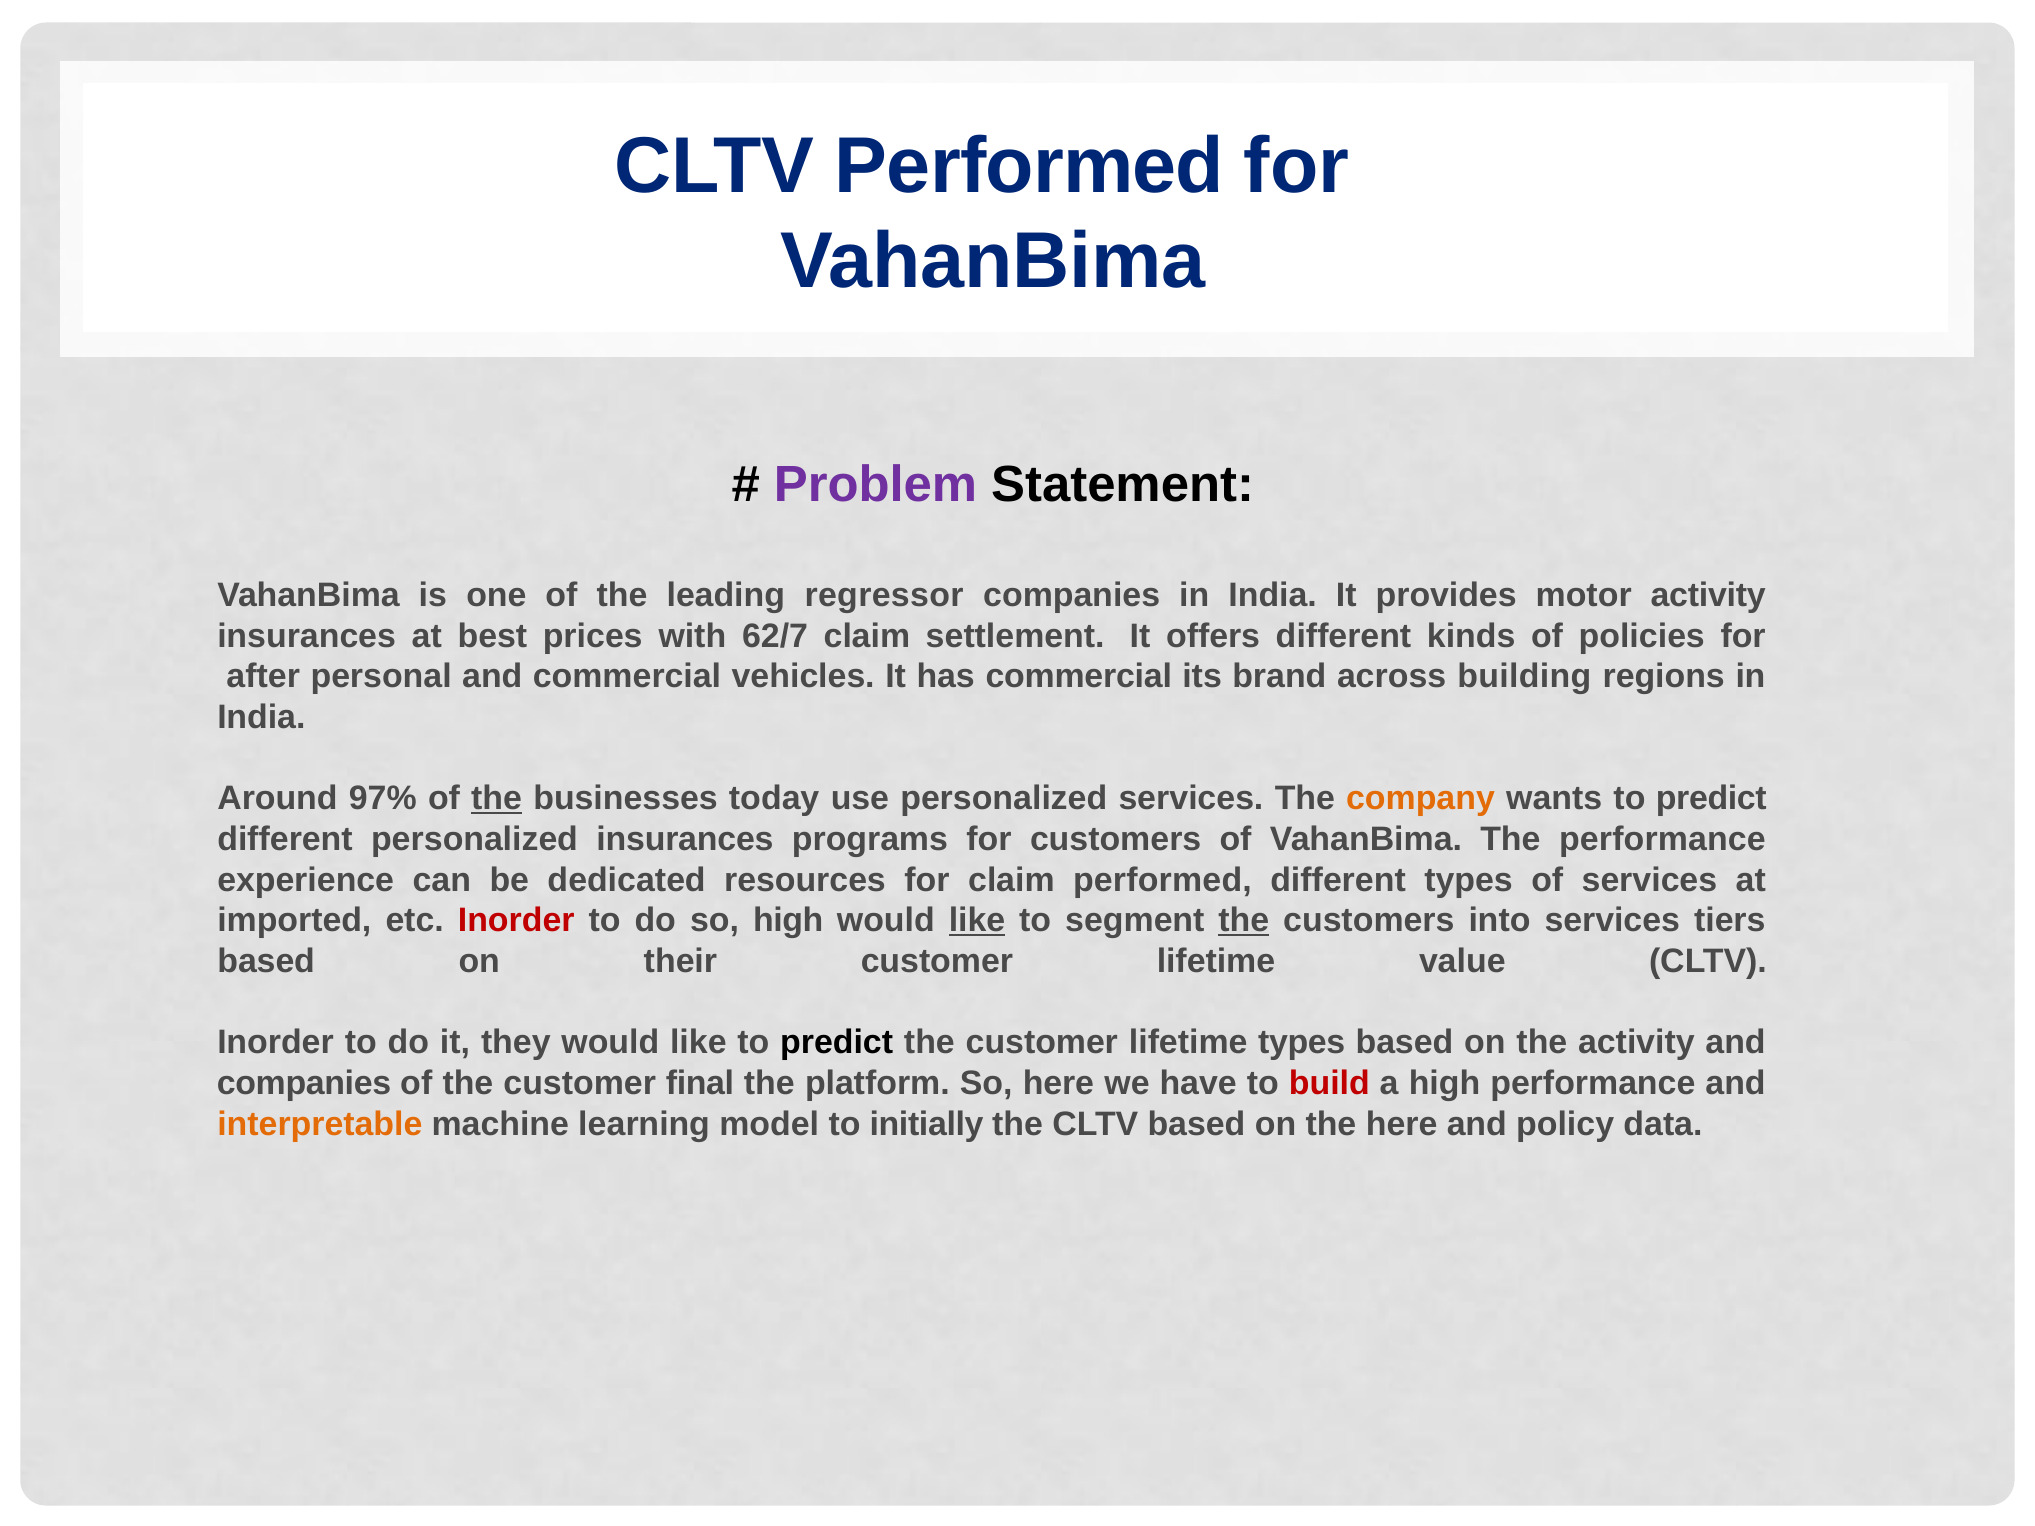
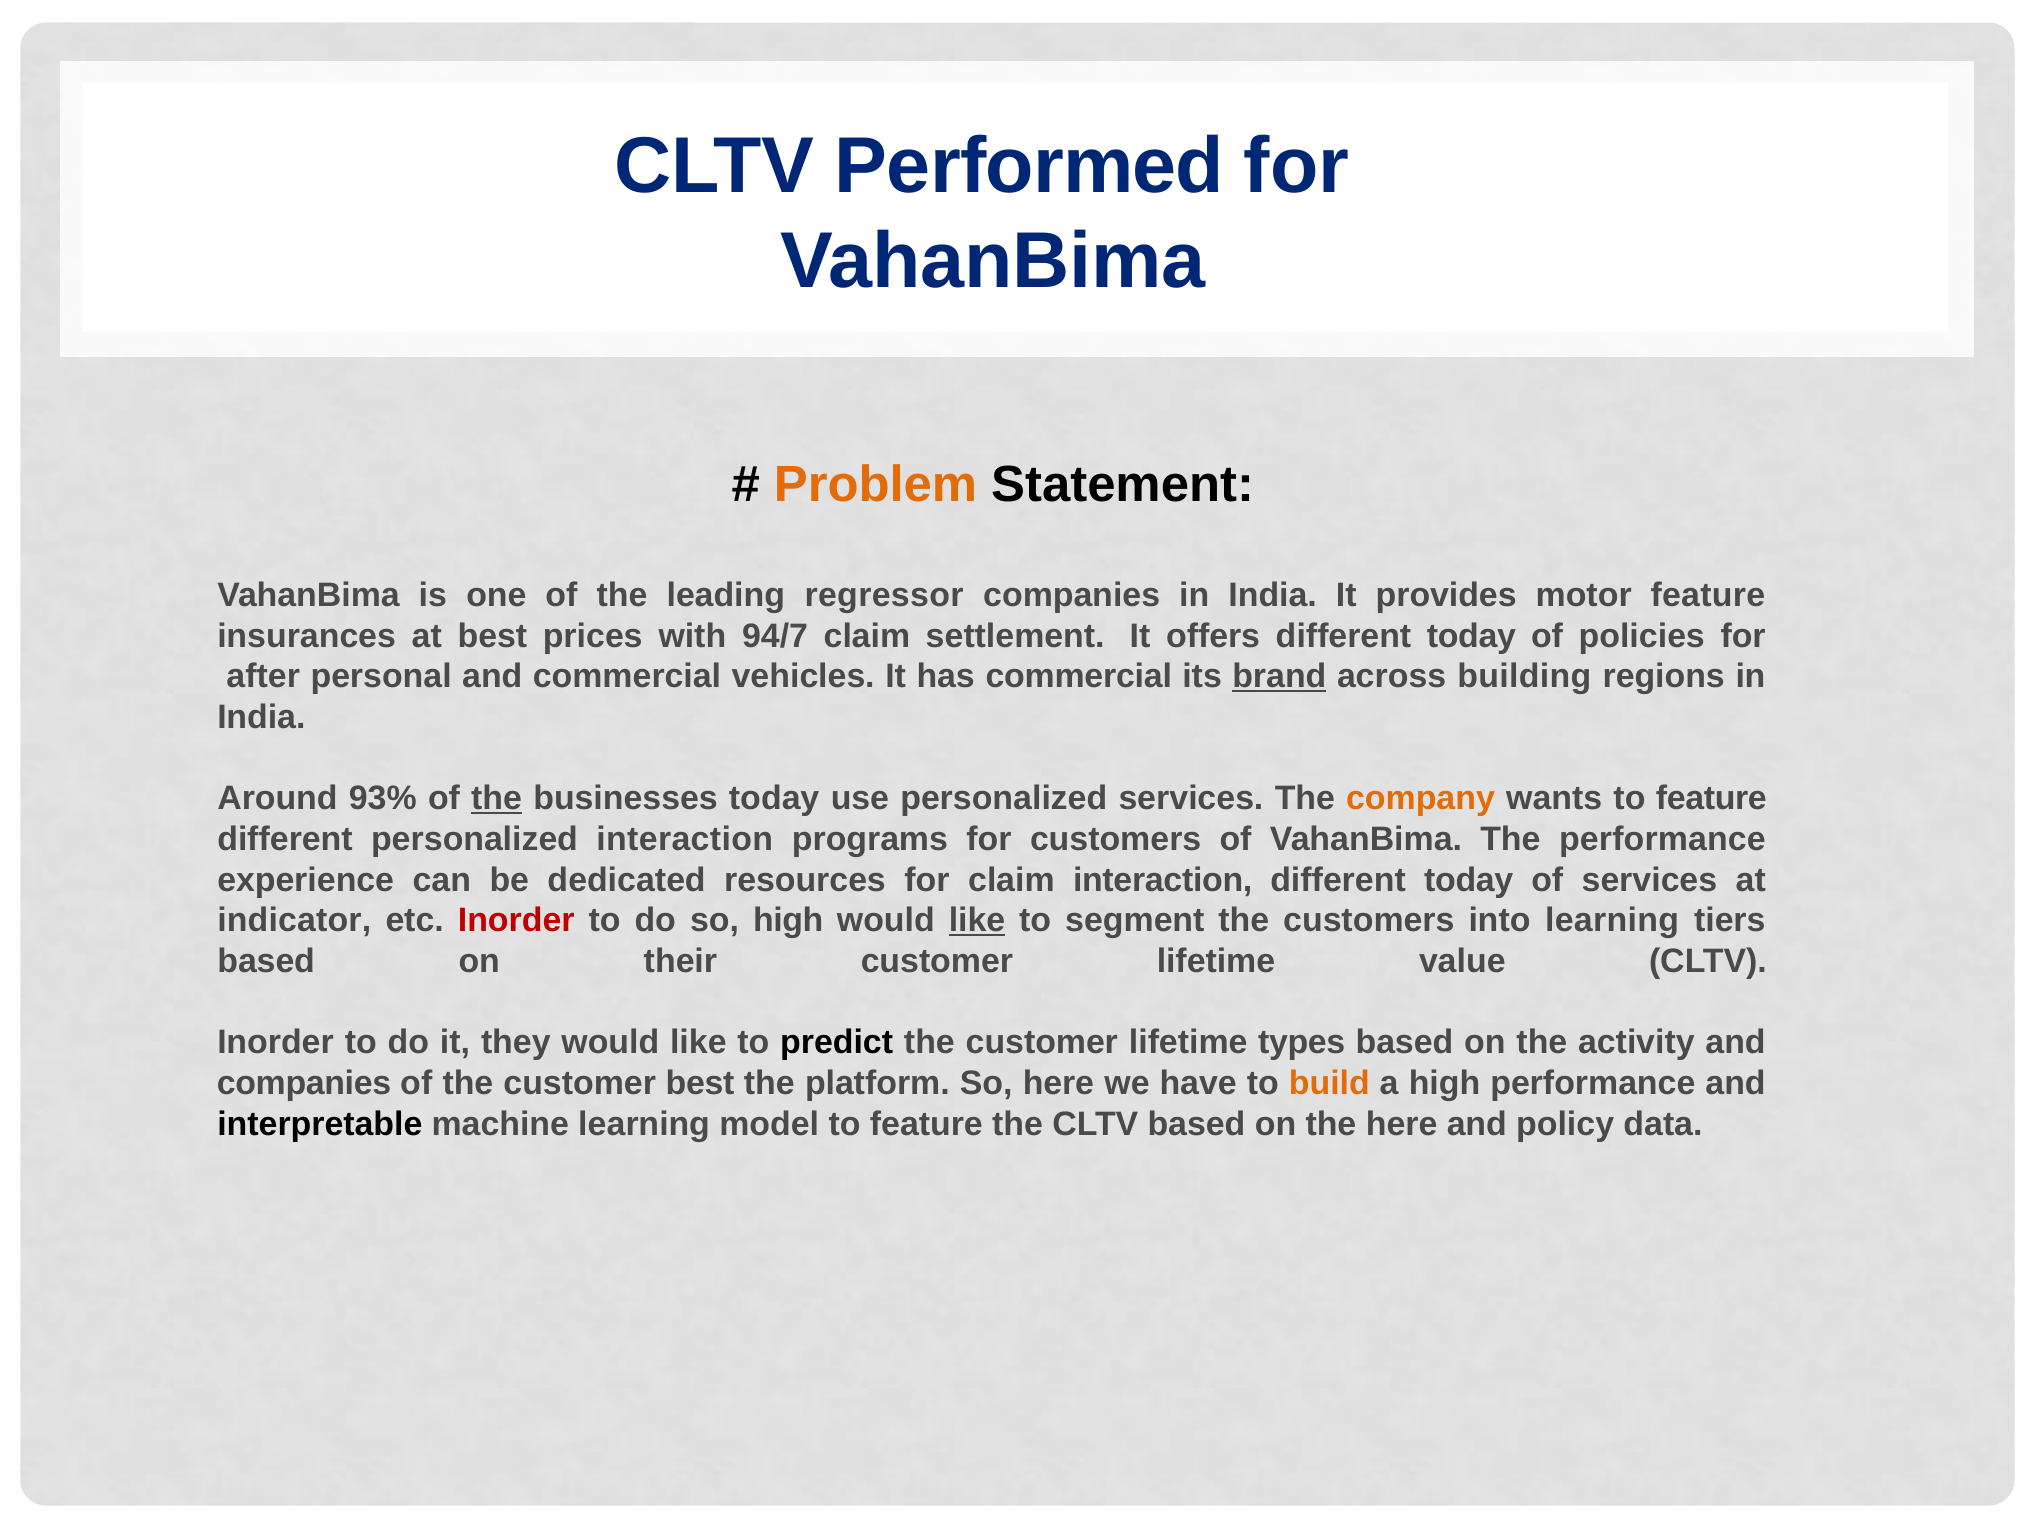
Problem colour: purple -> orange
motor activity: activity -> feature
62/7: 62/7 -> 94/7
offers different kinds: kinds -> today
brand underline: none -> present
97%: 97% -> 93%
wants to predict: predict -> feature
personalized insurances: insurances -> interaction
claim performed: performed -> interaction
types at (1469, 880): types -> today
imported: imported -> indicator
the at (1244, 921) underline: present -> none
into services: services -> learning
customer final: final -> best
build colour: red -> orange
interpretable colour: orange -> black
model to initially: initially -> feature
